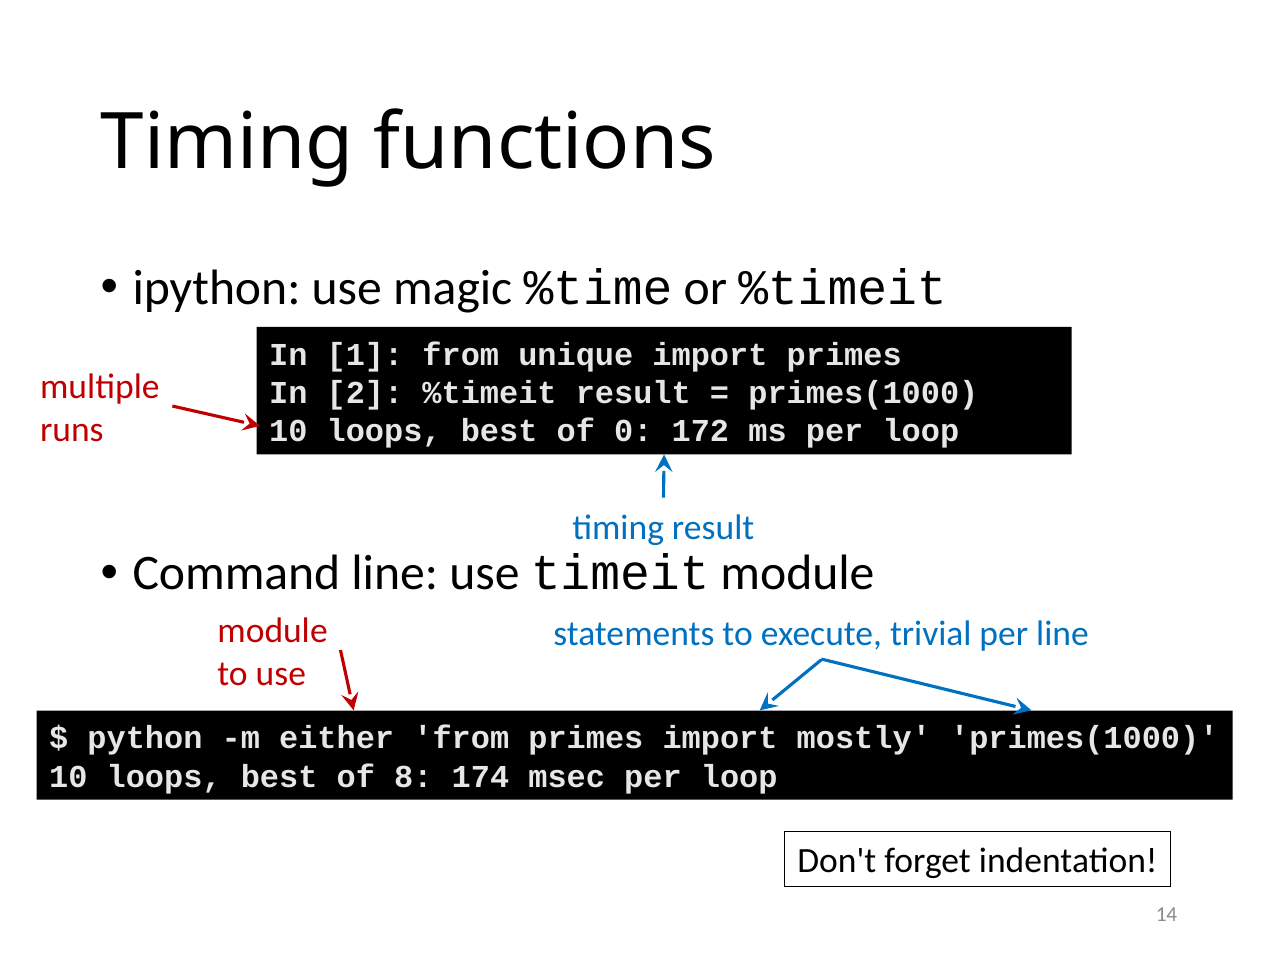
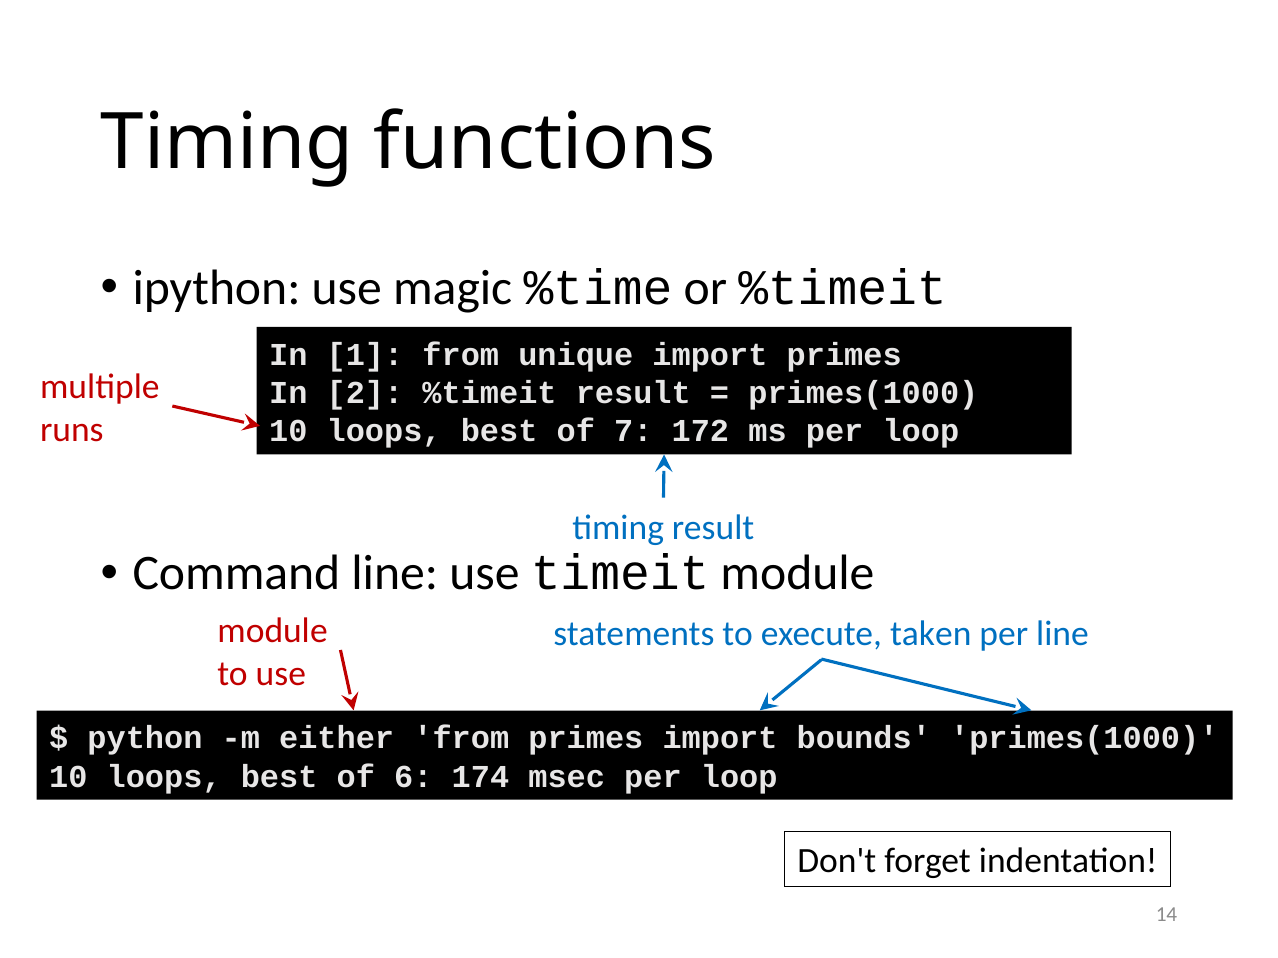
0: 0 -> 7
trivial: trivial -> taken
mostly: mostly -> bounds
8: 8 -> 6
